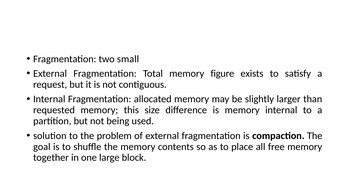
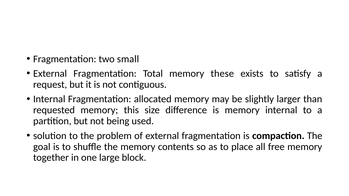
figure: figure -> these
